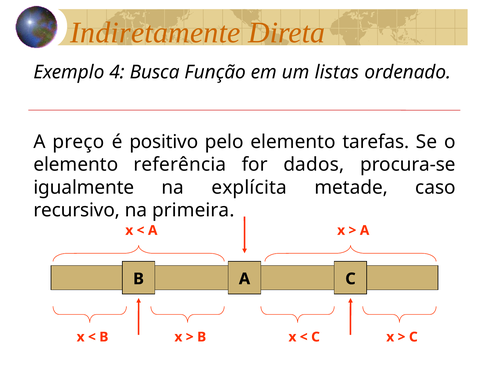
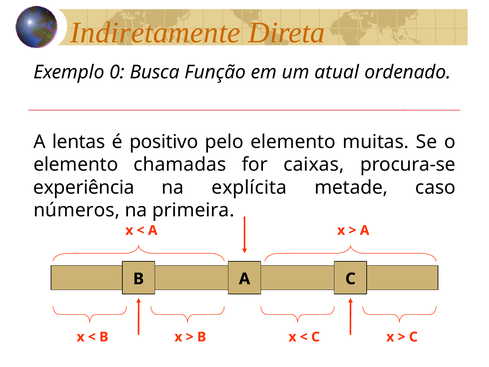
4: 4 -> 0
listas: listas -> atual
preço: preço -> lentas
tarefas: tarefas -> muitas
referência: referência -> chamadas
dados: dados -> caixas
igualmente: igualmente -> experiência
recursivo: recursivo -> números
